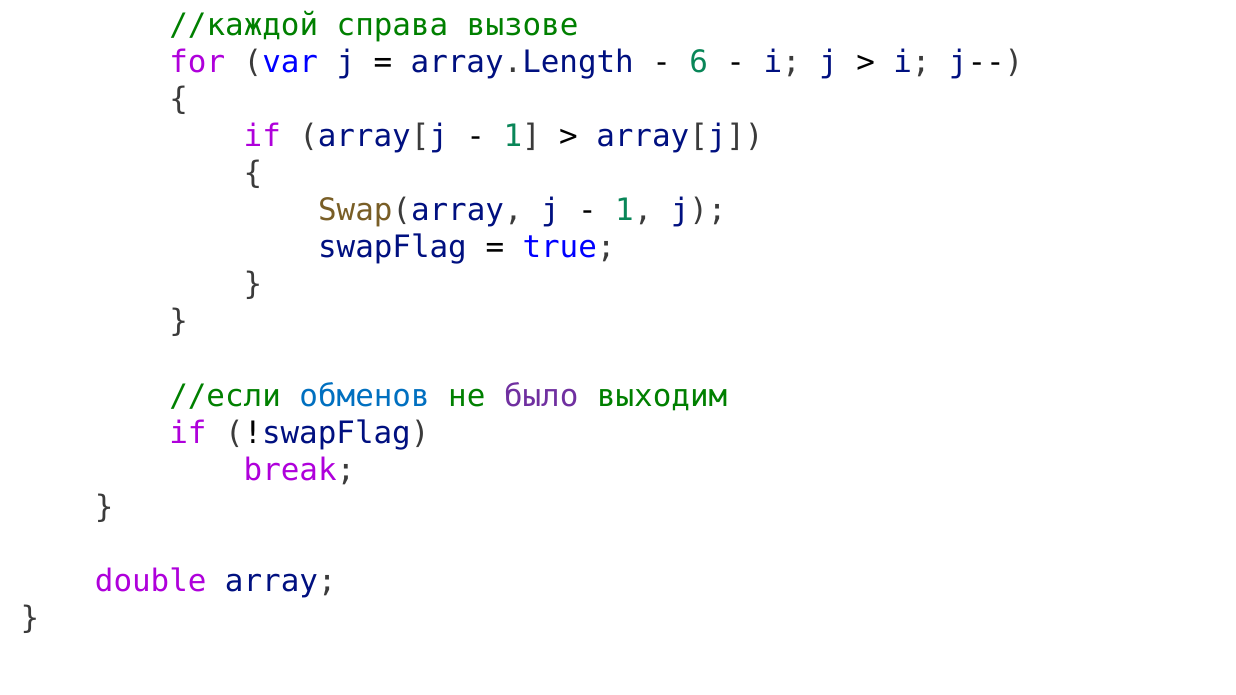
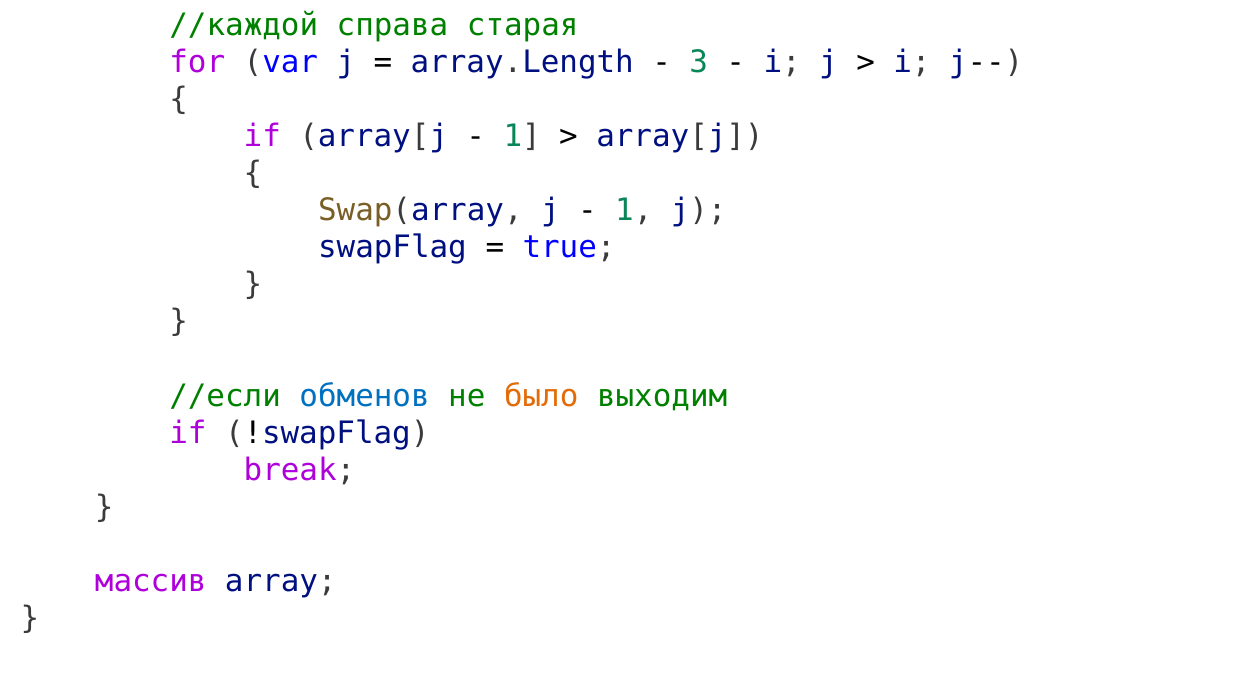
вызове: вызове -> старая
6: 6 -> 3
было colour: purple -> orange
double: double -> массив
